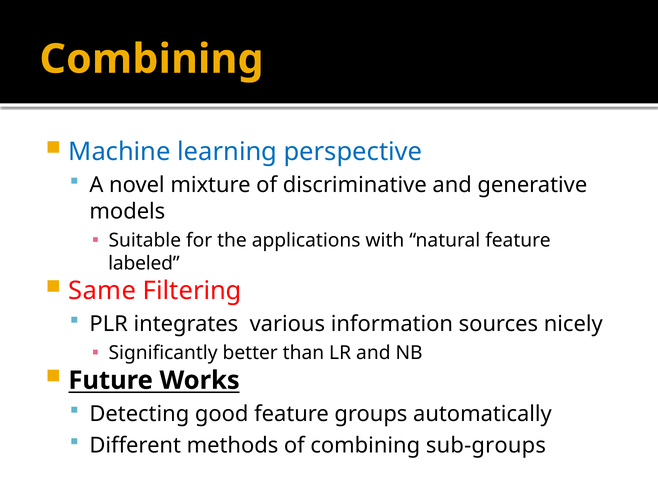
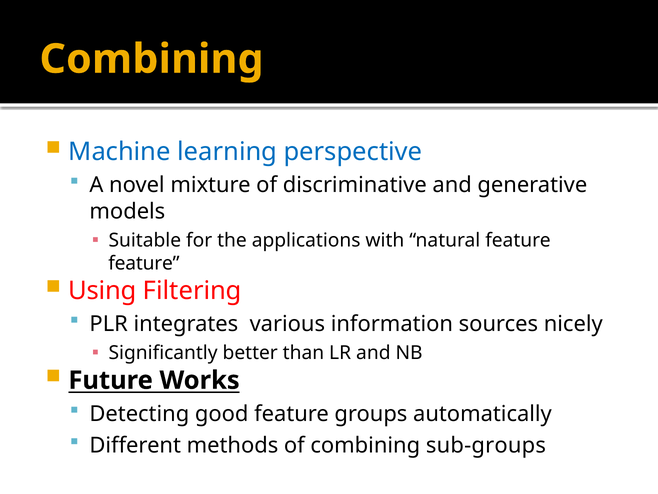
labeled at (144, 263): labeled -> feature
Same: Same -> Using
